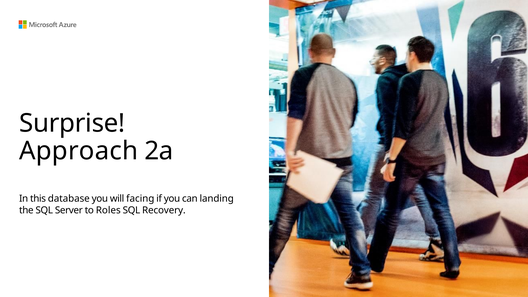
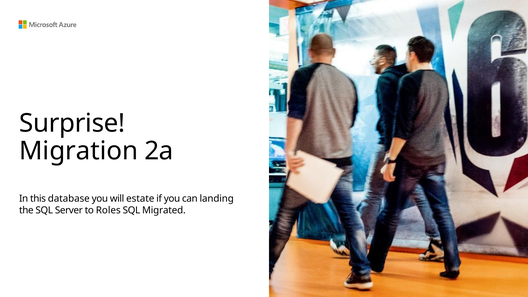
Approach: Approach -> Migration
facing: facing -> estate
Recovery: Recovery -> Migrated
